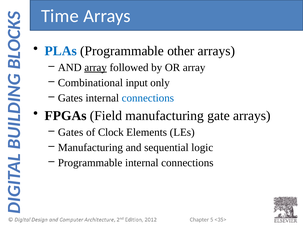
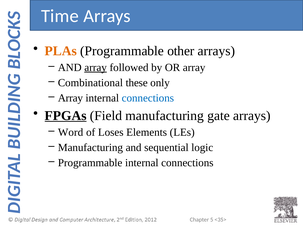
PLAs colour: blue -> orange
input: input -> these
Gates at (70, 98): Gates -> Array
FPGAs underline: none -> present
Gates at (71, 132): Gates -> Word
Clock: Clock -> Loses
